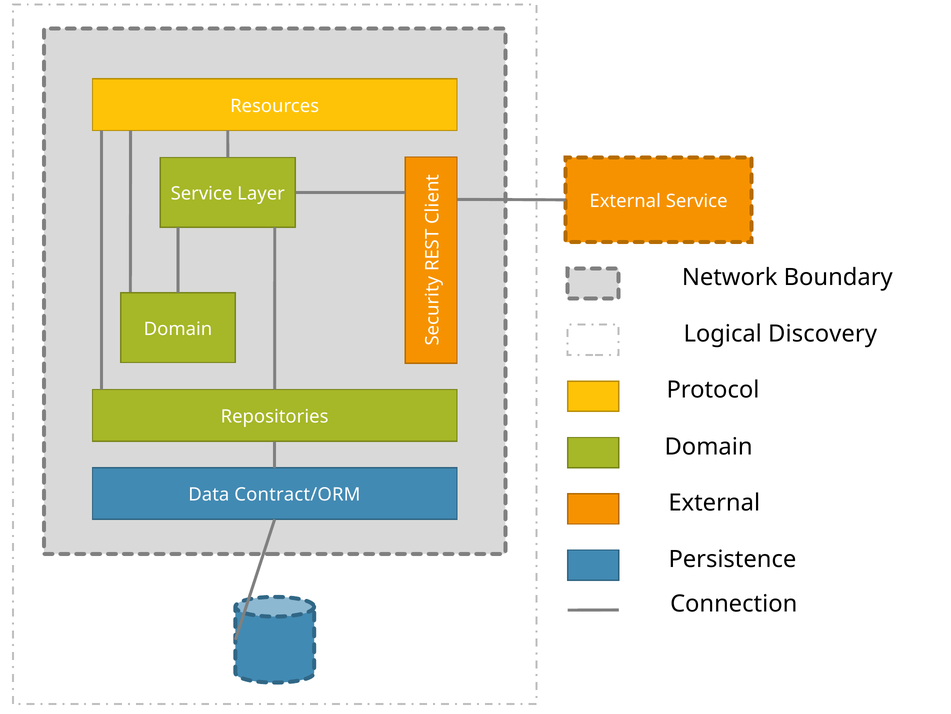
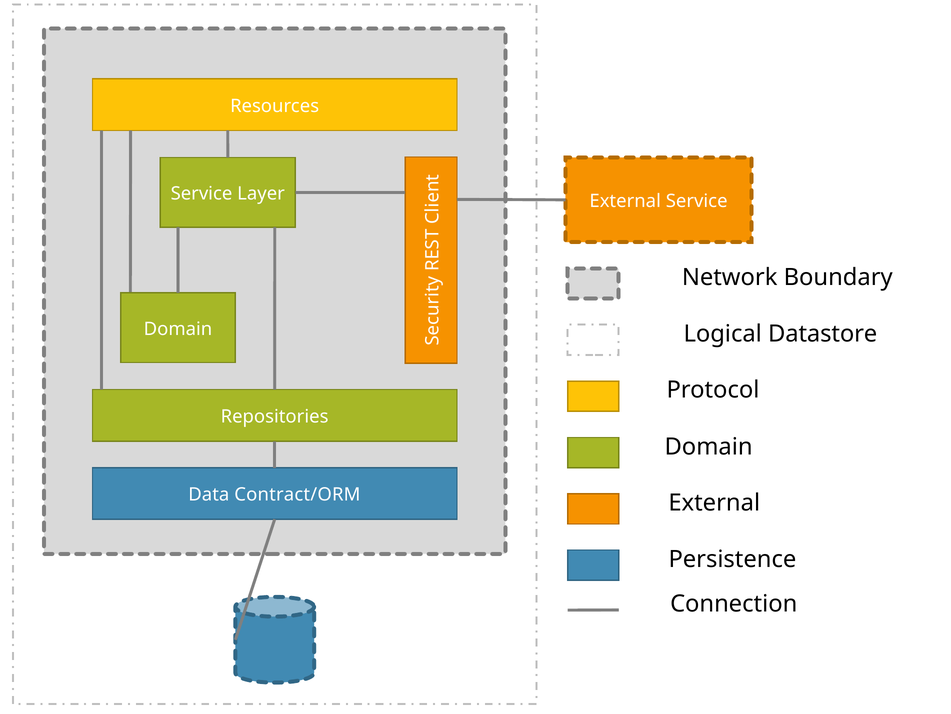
Discovery: Discovery -> Datastore
